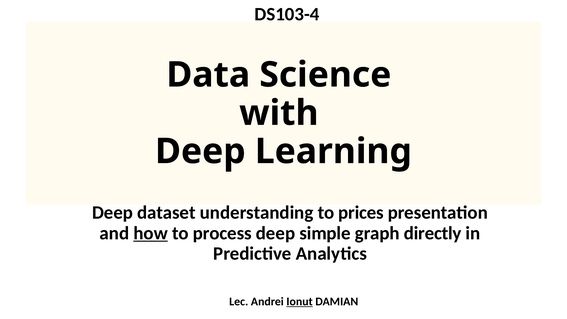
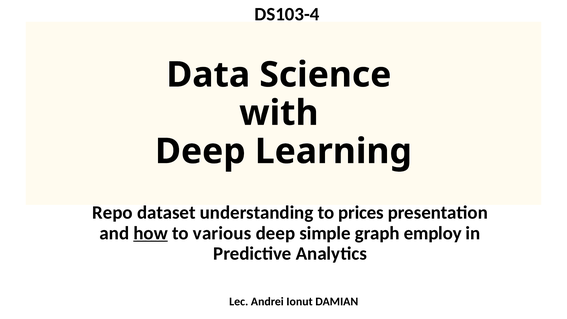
Deep at (113, 213): Deep -> Repo
process: process -> various
directly: directly -> employ
Ionut underline: present -> none
